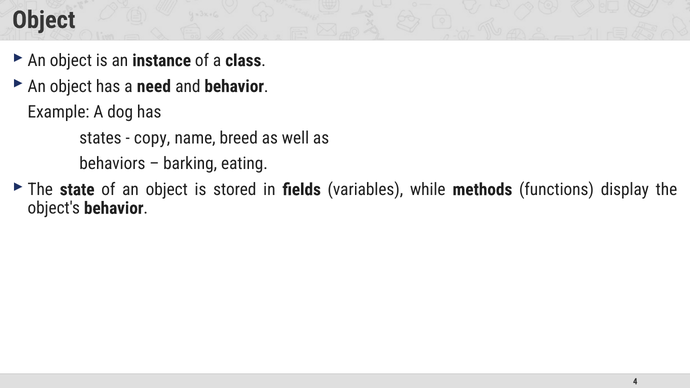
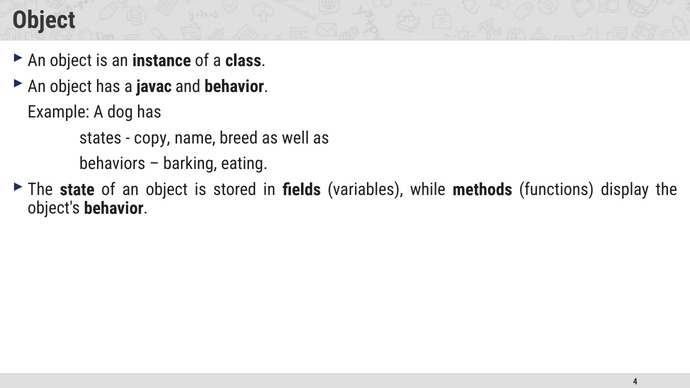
need: need -> javac
